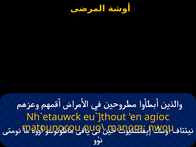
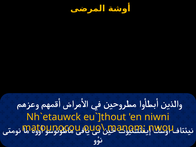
agioc: agioc -> niwni
